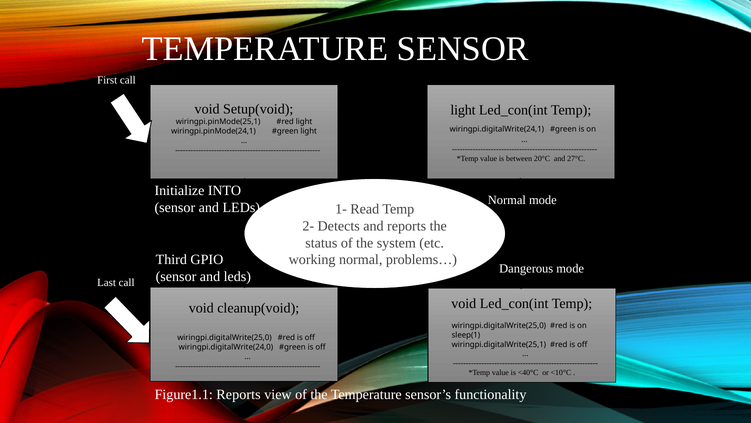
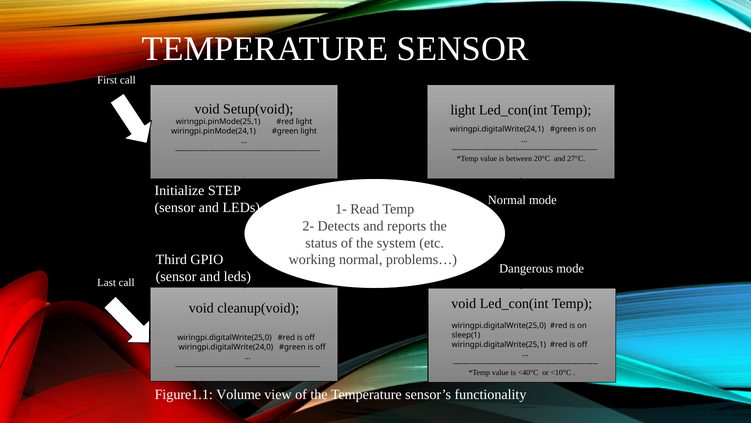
INTO: INTO -> STEP
Figure1.1 Reports: Reports -> Volume
